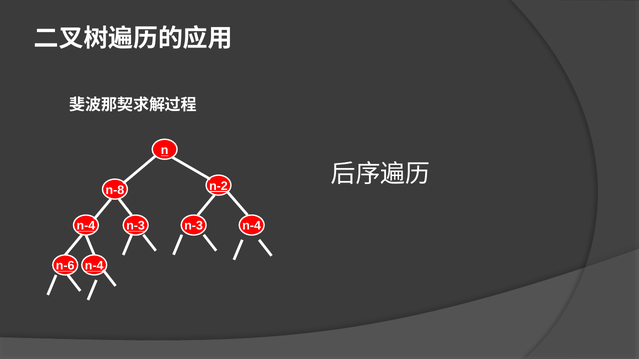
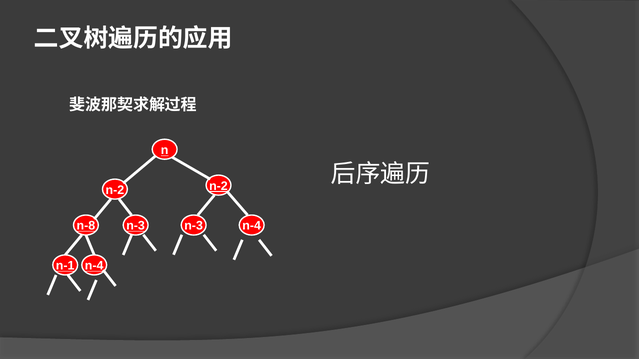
n-8 at (115, 190): n-8 -> n-2
n-4 at (86, 226): n-4 -> n-8
n-6: n-6 -> n-1
